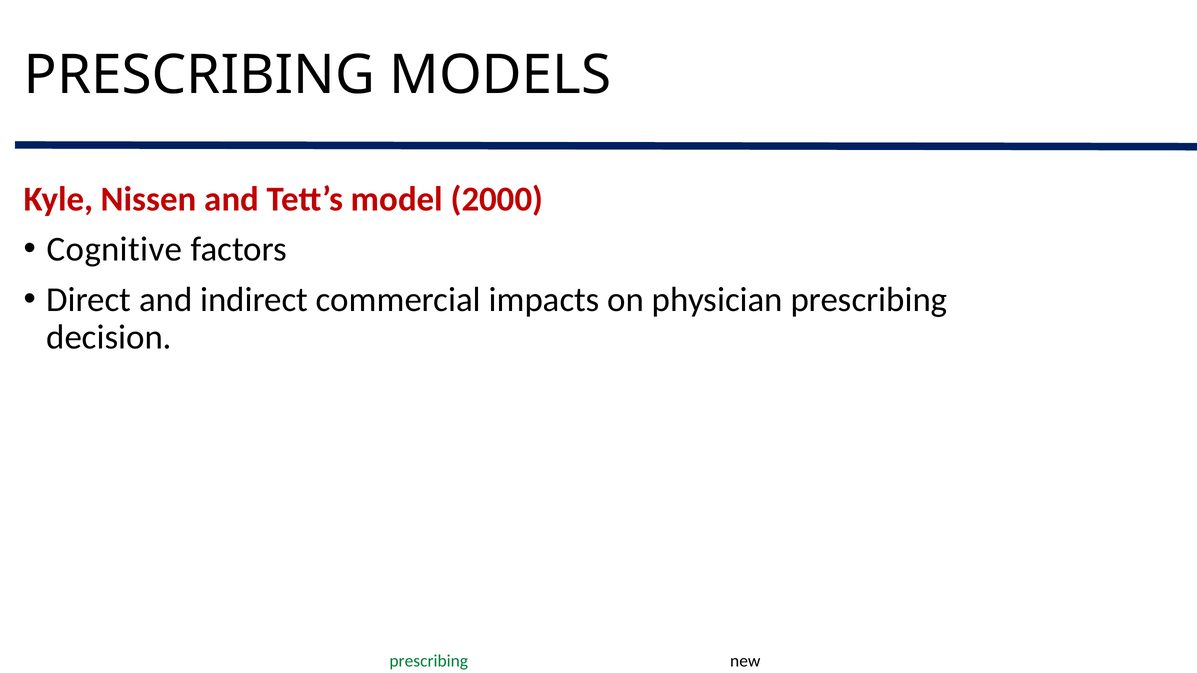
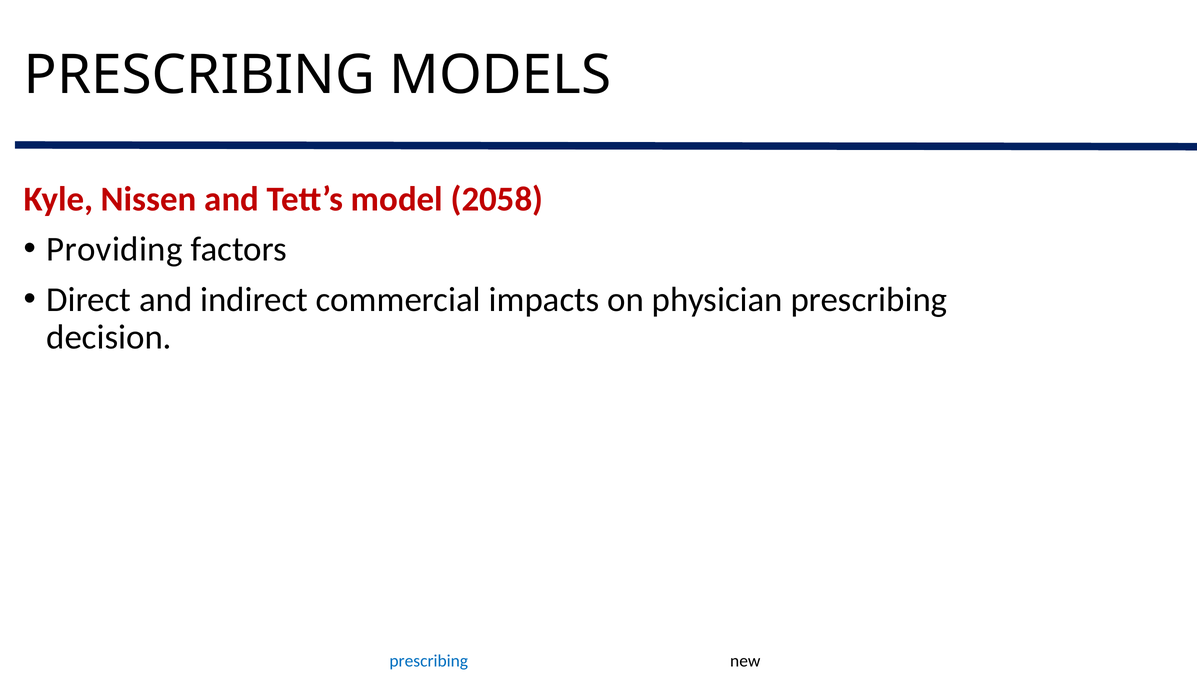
2000: 2000 -> 2058
Cognitive: Cognitive -> Providing
prescribing at (429, 661) colour: green -> blue
